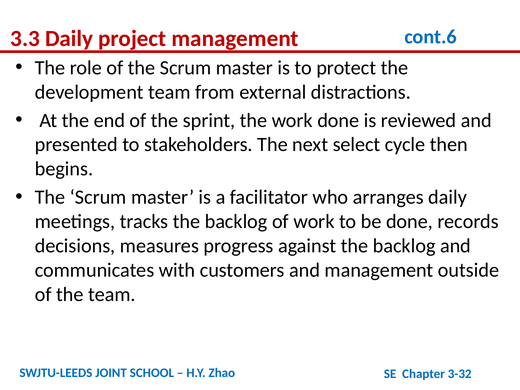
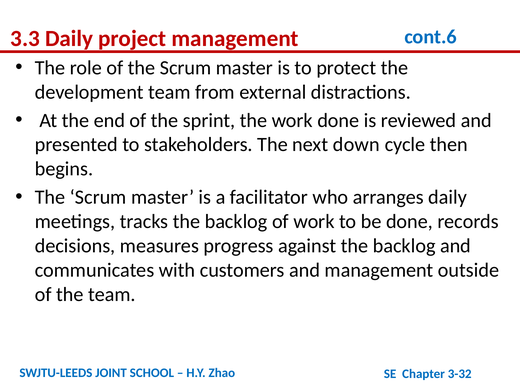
select: select -> down
